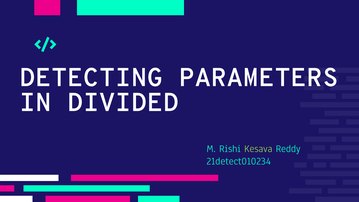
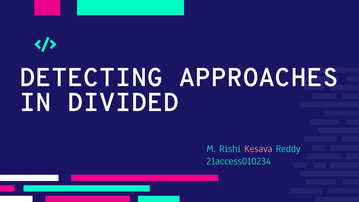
PARAMETERS: PARAMETERS -> APPROACHES
Kesava colour: light green -> pink
21detect010234: 21detect010234 -> 21access010234
